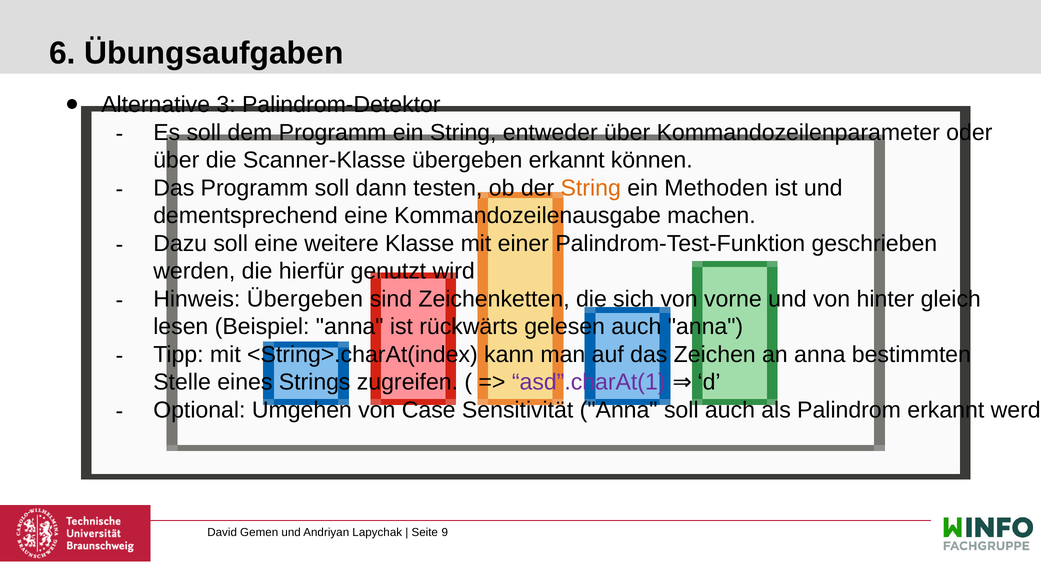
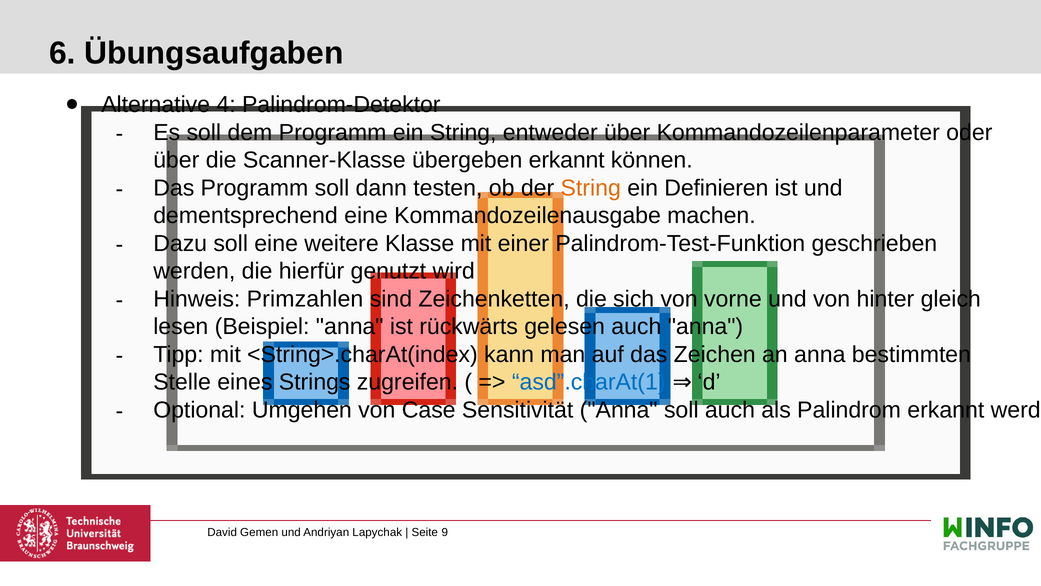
3: 3 -> 4
Methoden: Methoden -> Definieren
Hinweis Übergeben: Übergeben -> Primzahlen
asd”.charAt(1 colour: purple -> blue
